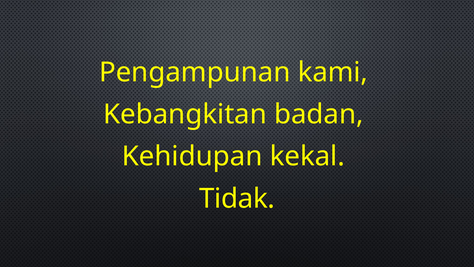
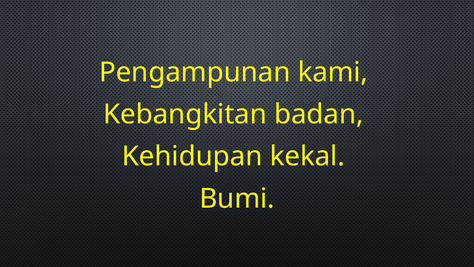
Tidak: Tidak -> Bumi
